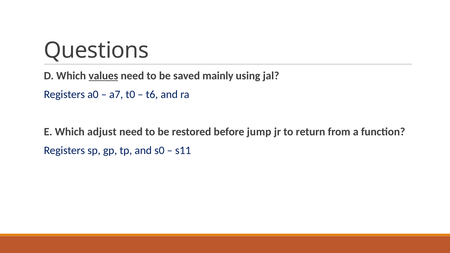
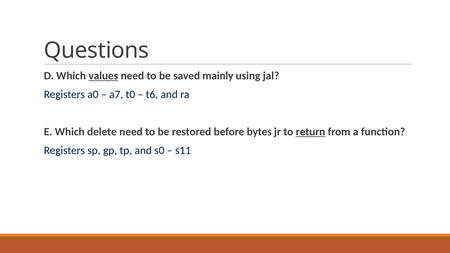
adjust: adjust -> delete
jump: jump -> bytes
return underline: none -> present
